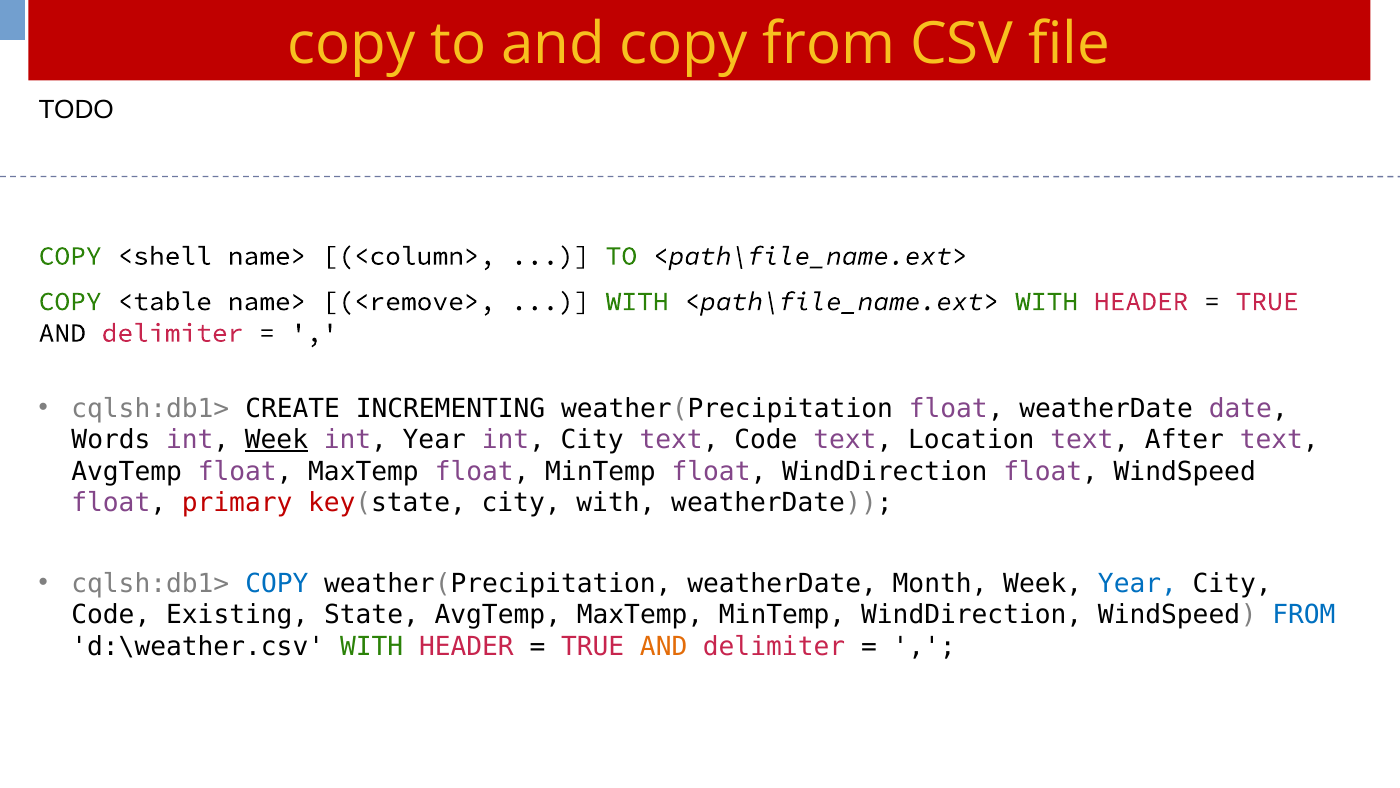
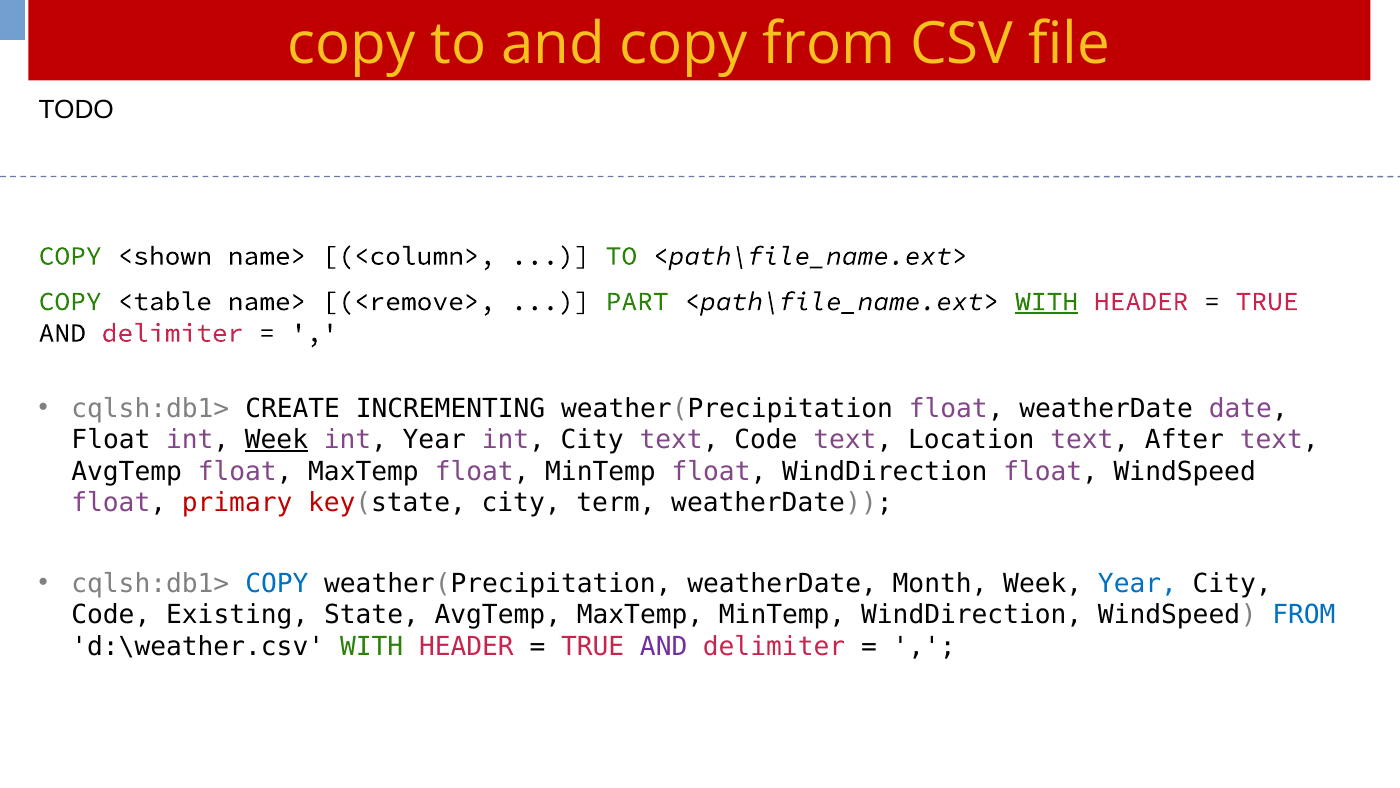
<shell: <shell -> <shown
WITH at (637, 301): WITH -> PART
WITH at (1047, 301) underline: none -> present
Words at (111, 440): Words -> Float
city with: with -> term
AND at (664, 646) colour: orange -> purple
